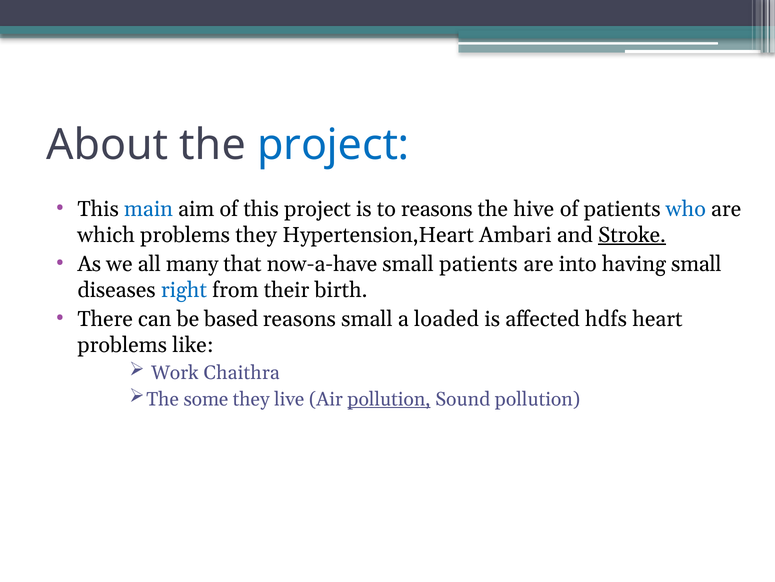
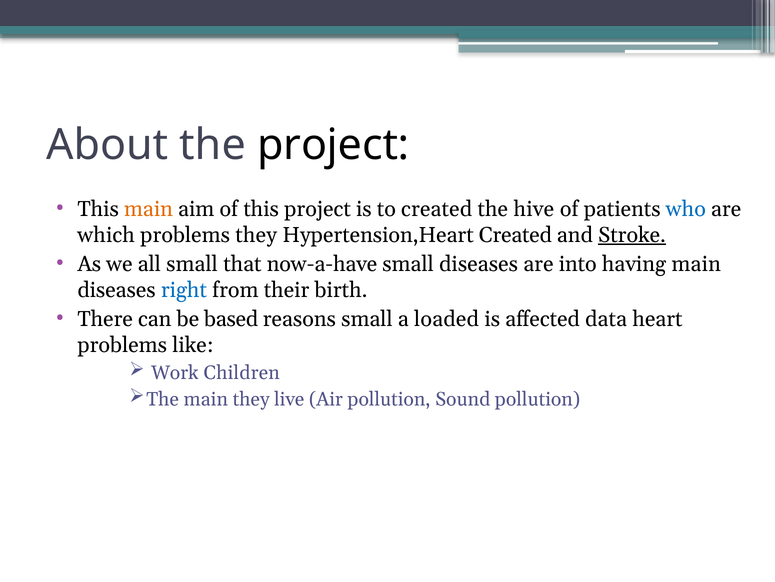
project at (333, 145) colour: blue -> black
main at (148, 209) colour: blue -> orange
to reasons: reasons -> created
Hypertension,Heart Ambari: Ambari -> Created
all many: many -> small
small patients: patients -> diseases
having small: small -> main
hdfs: hdfs -> data
Chaithra: Chaithra -> Children
The some: some -> main
pollution at (389, 399) underline: present -> none
